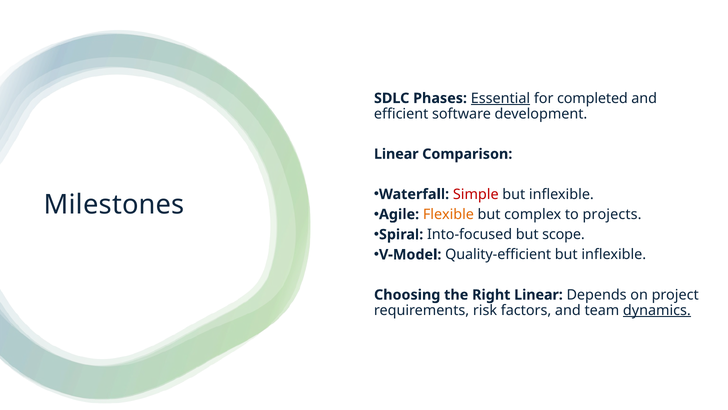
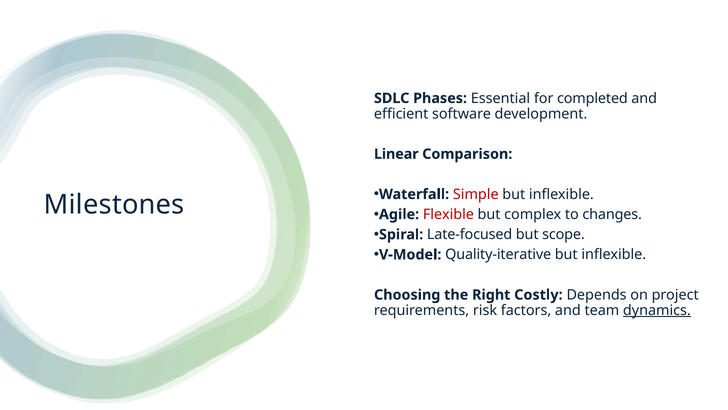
Essential underline: present -> none
Flexible colour: orange -> red
projects: projects -> changes
Into-focused: Into-focused -> Late-focused
Quality-efficient: Quality-efficient -> Quality-iterative
Right Linear: Linear -> Costly
